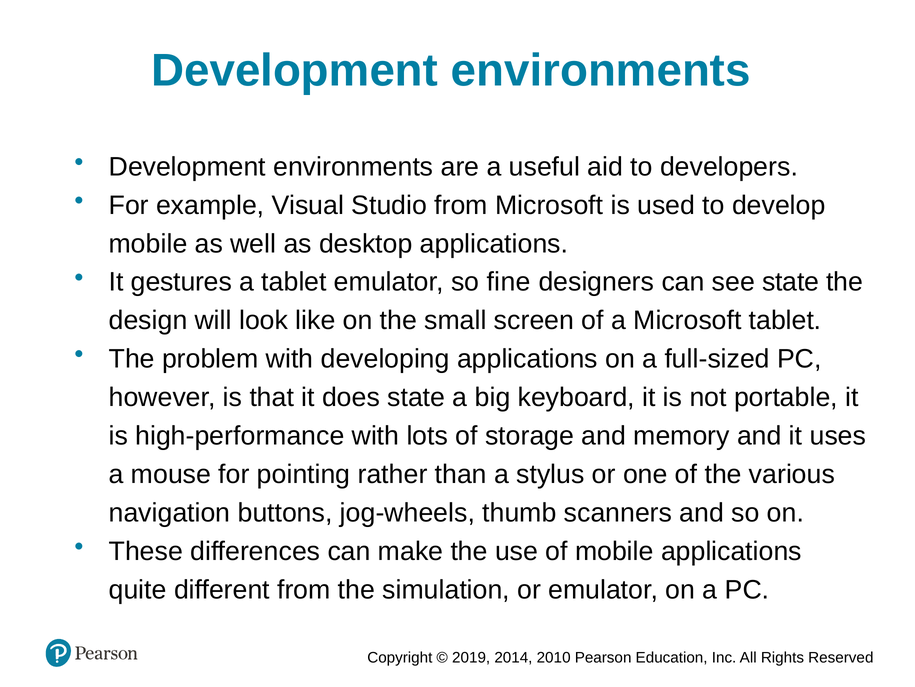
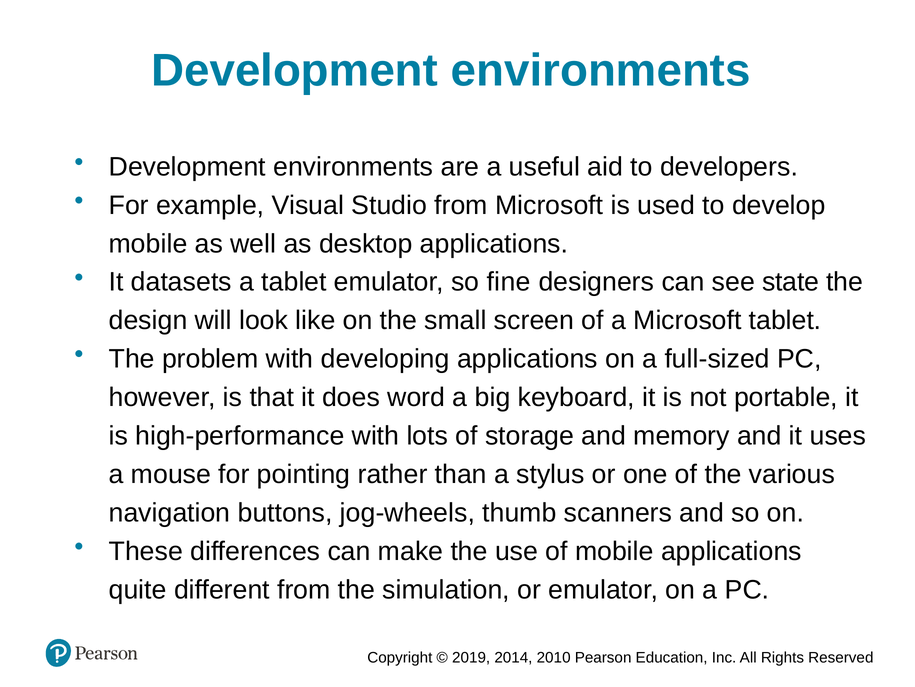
gestures: gestures -> datasets
does state: state -> word
